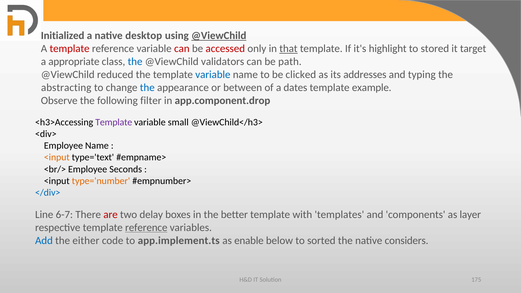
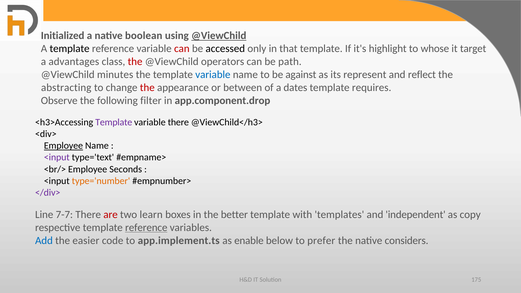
desktop: desktop -> boolean
template at (70, 49) colour: red -> black
accessed colour: red -> black
that underline: present -> none
stored: stored -> whose
appropriate: appropriate -> advantages
the at (135, 62) colour: blue -> red
validators: validators -> operators
reduced: reduced -> minutes
clicked: clicked -> against
addresses: addresses -> represent
typing: typing -> reflect
the at (147, 88) colour: blue -> red
example: example -> requires
variable small: small -> there
Employee at (63, 146) underline: none -> present
<input at (57, 157) colour: orange -> purple
</div> colour: blue -> purple
6-7: 6-7 -> 7-7
delay: delay -> learn
components: components -> independent
layer: layer -> copy
either: either -> easier
sorted: sorted -> prefer
